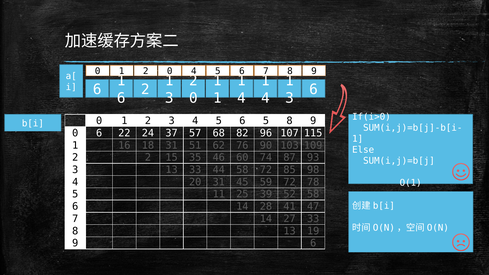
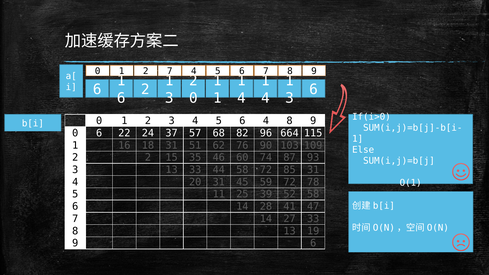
1 2 0: 0 -> 7
6 5: 5 -> 4
107: 107 -> 664
85 98: 98 -> 31
